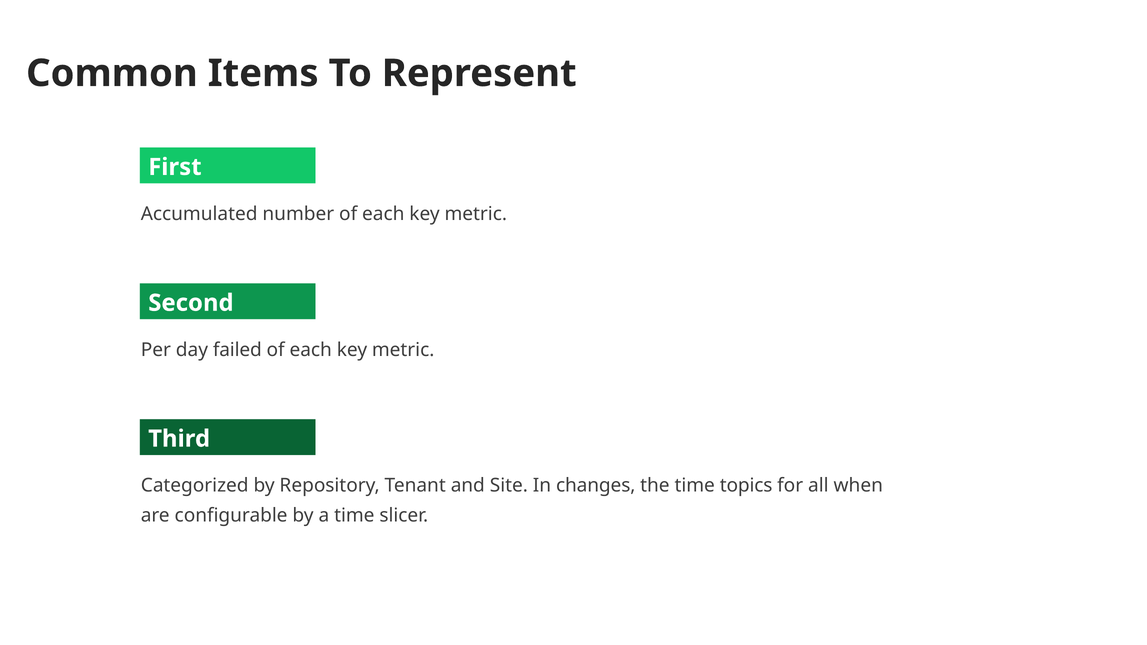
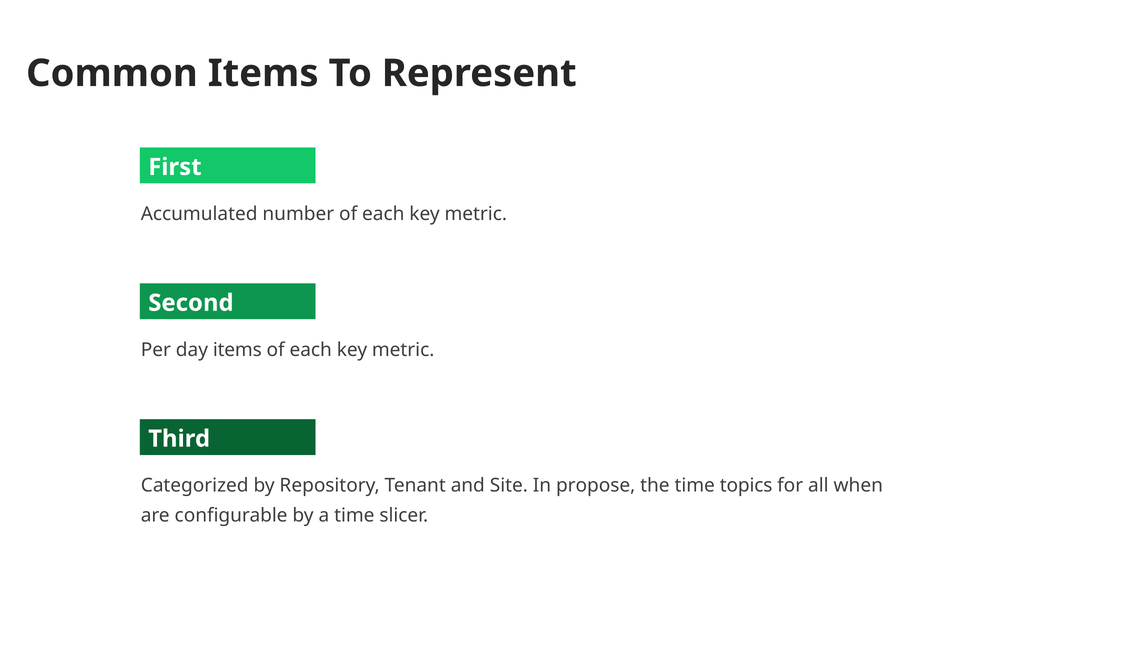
day failed: failed -> items
changes: changes -> propose
